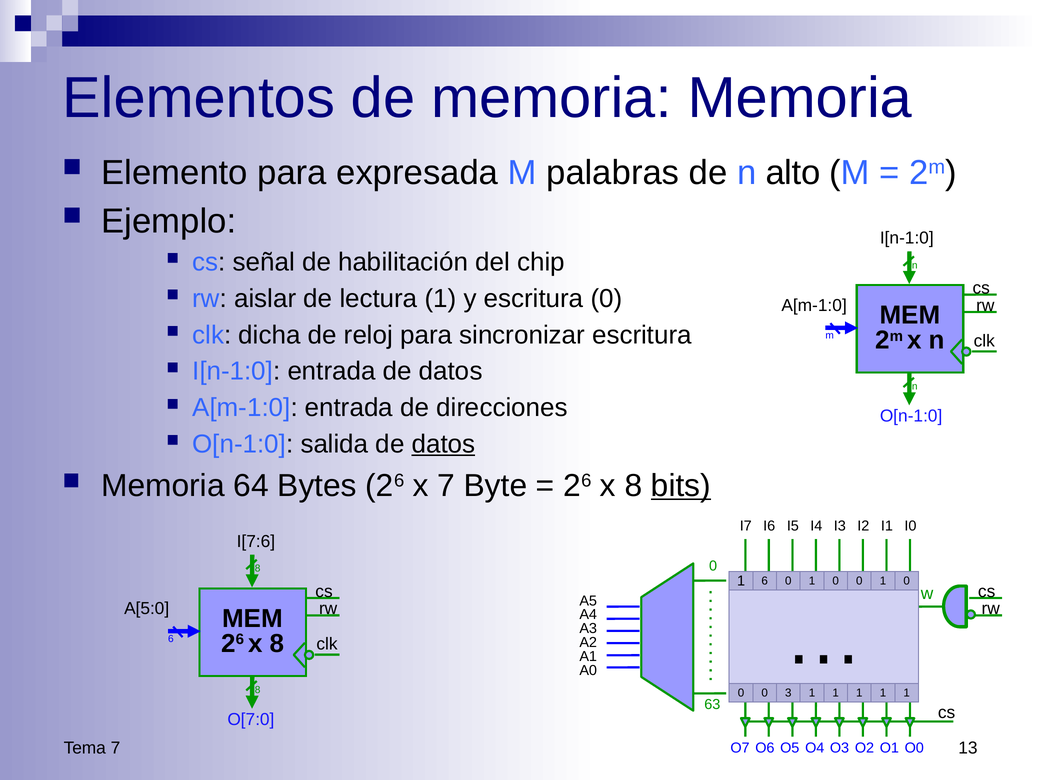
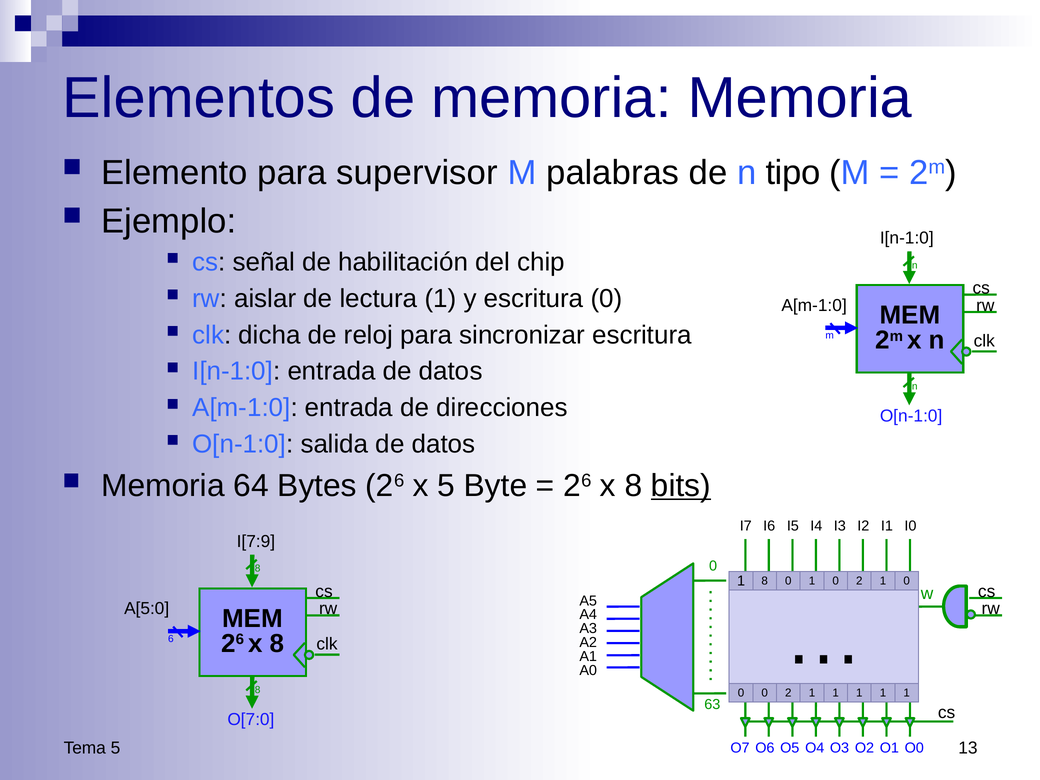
expresada: expresada -> supervisor
alto: alto -> tipo
datos at (443, 444) underline: present -> none
x 7: 7 -> 5
I[7:6: I[7:6 -> I[7:9
1 6: 6 -> 8
1 0 0: 0 -> 2
0 0 3: 3 -> 2
Tema 7: 7 -> 5
